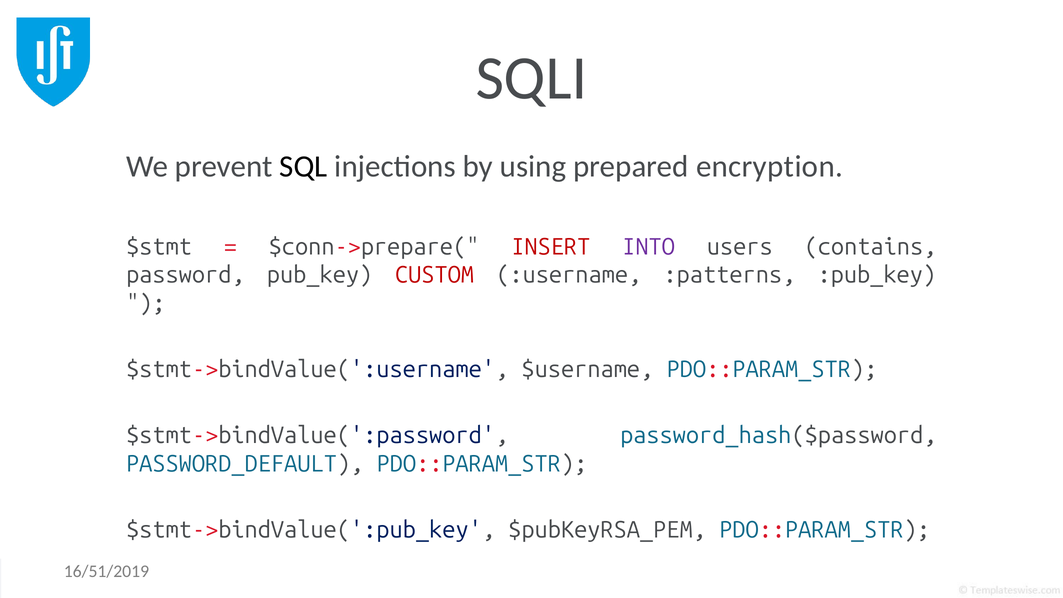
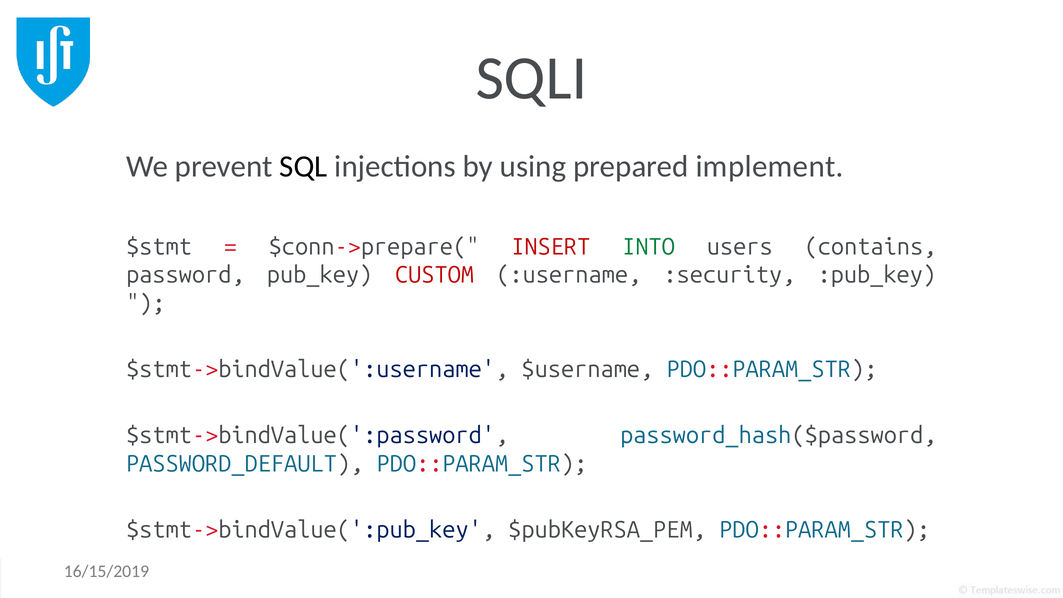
encryption: encryption -> implement
INTO colour: purple -> green
:patterns: :patterns -> :security
16/51/2019: 16/51/2019 -> 16/15/2019
